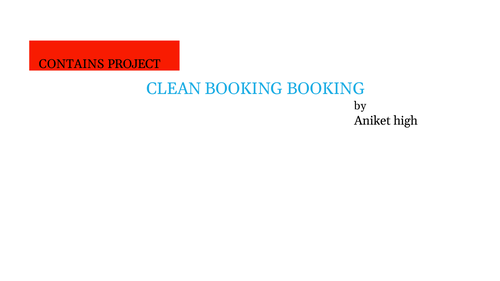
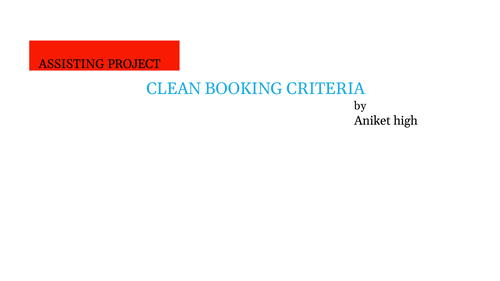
CONTAINS: CONTAINS -> ASSISTING
BOOKING BOOKING: BOOKING -> CRITERIA
